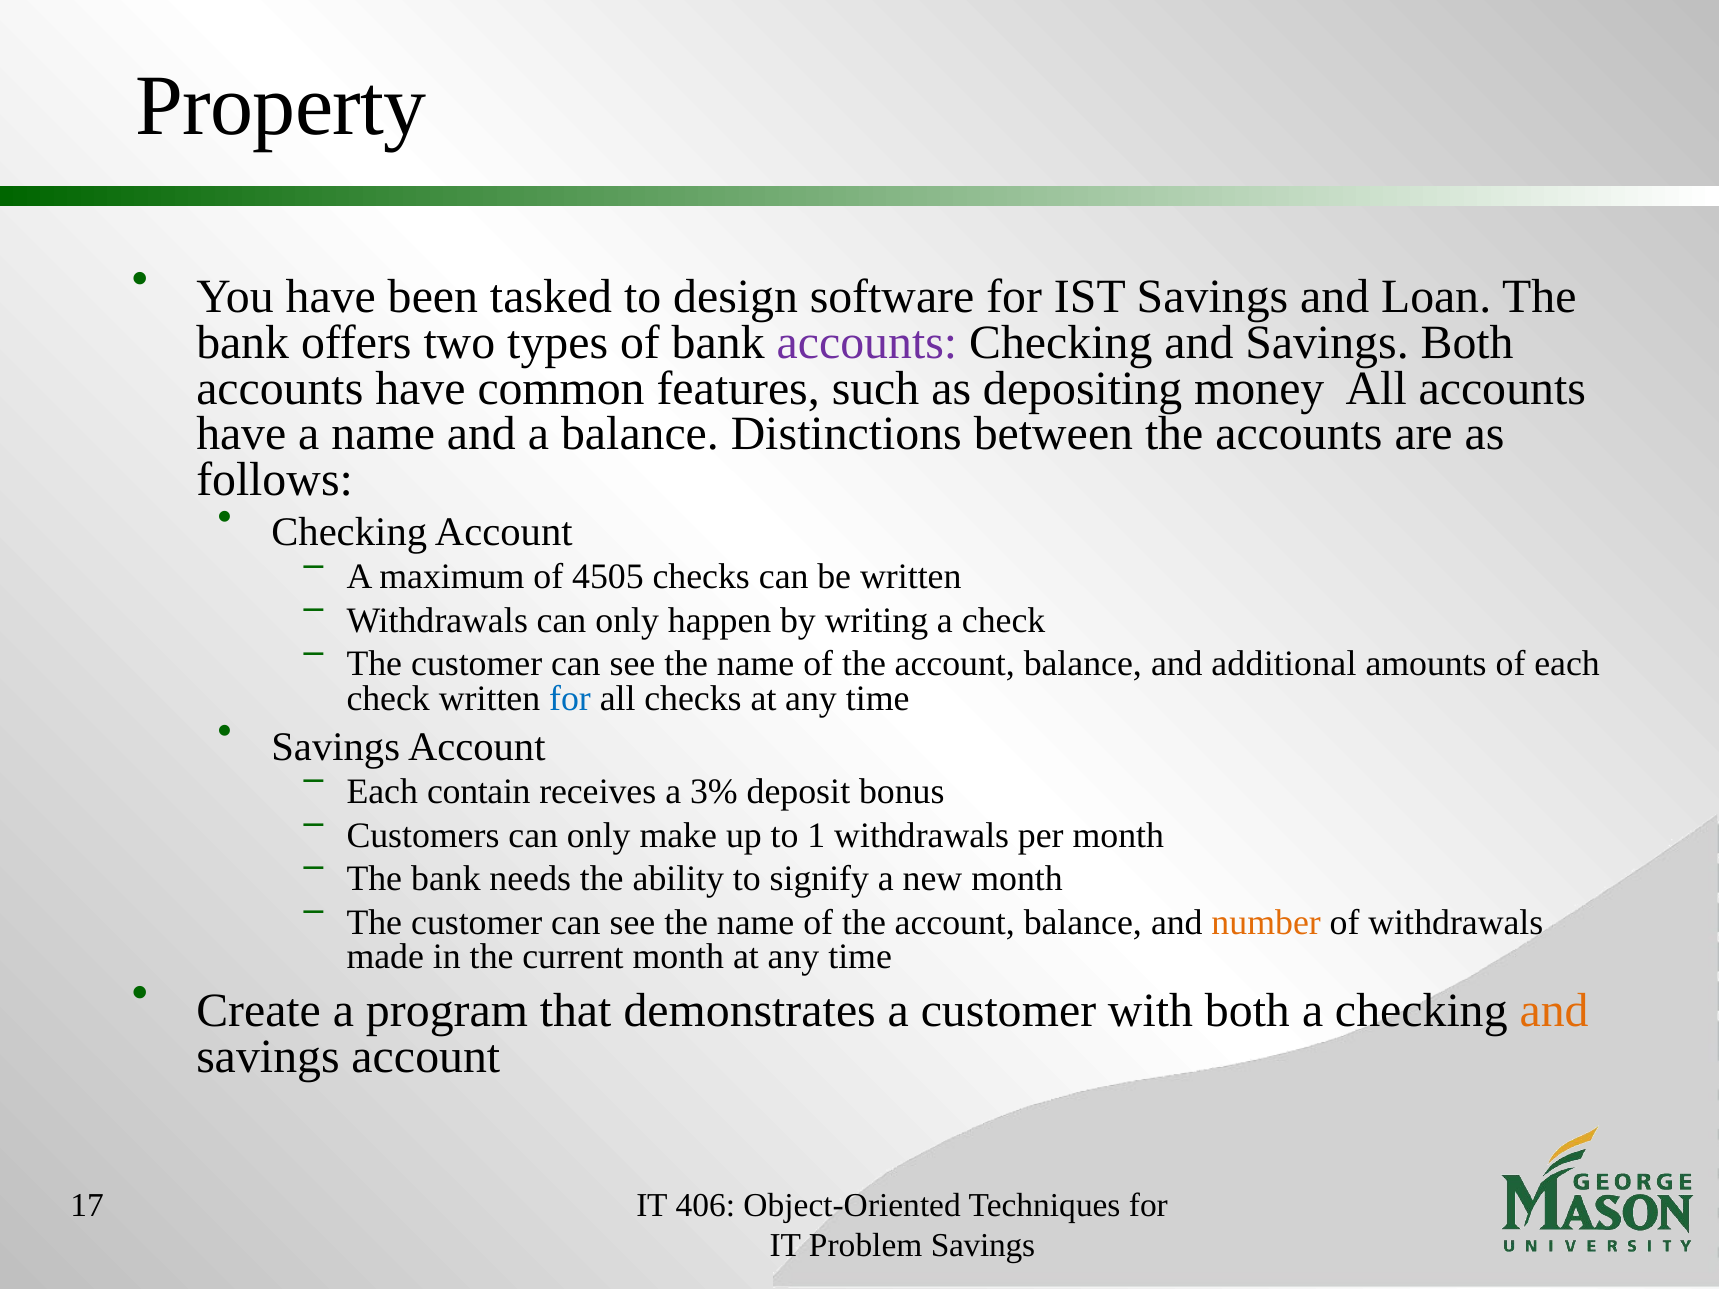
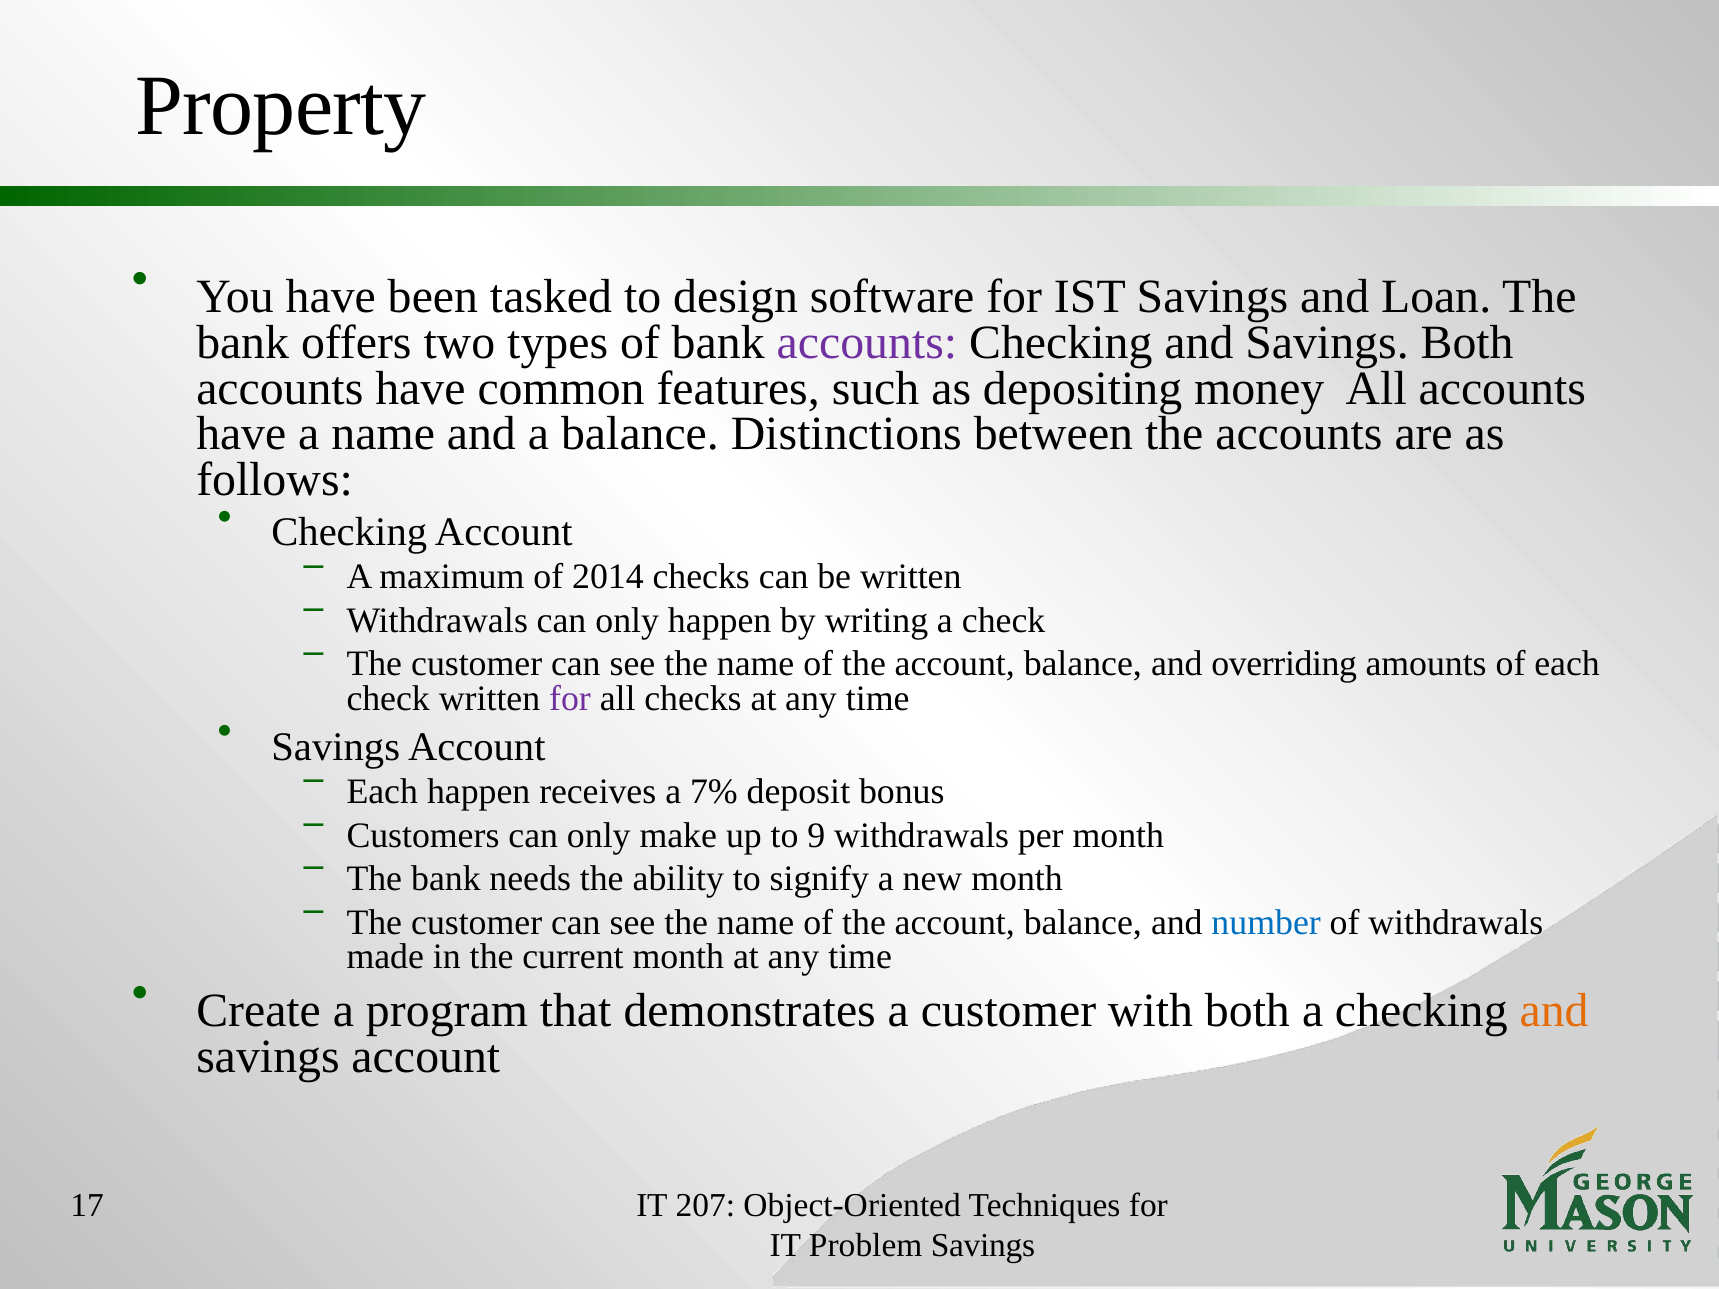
4505: 4505 -> 2014
additional: additional -> overriding
for at (570, 699) colour: blue -> purple
Each contain: contain -> happen
3%: 3% -> 7%
1: 1 -> 9
number colour: orange -> blue
406: 406 -> 207
